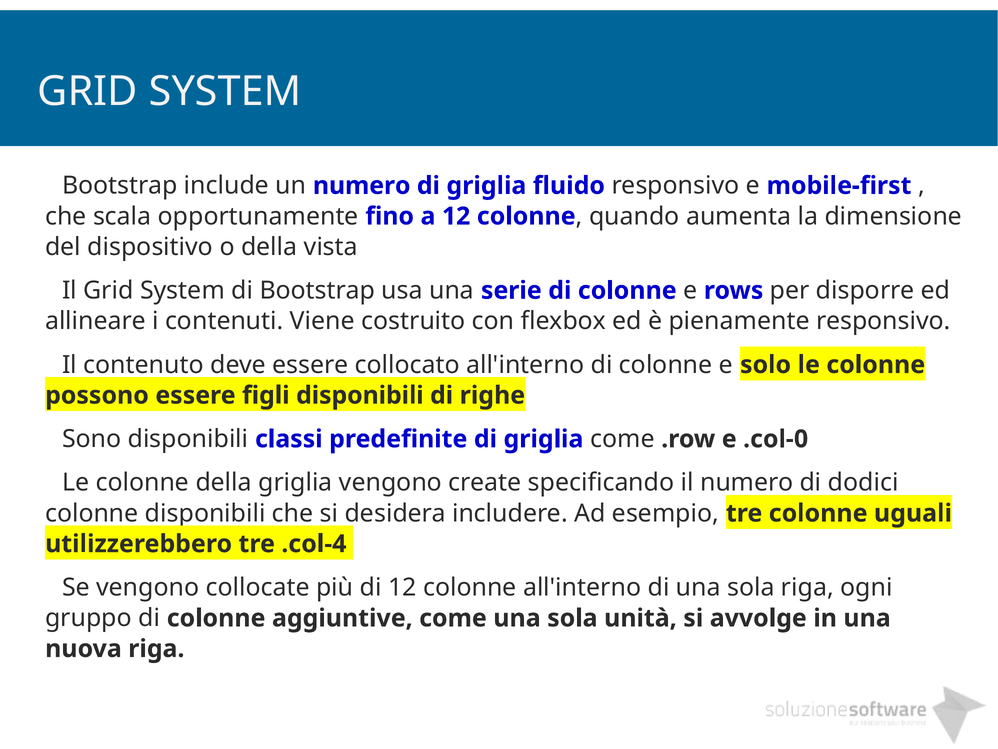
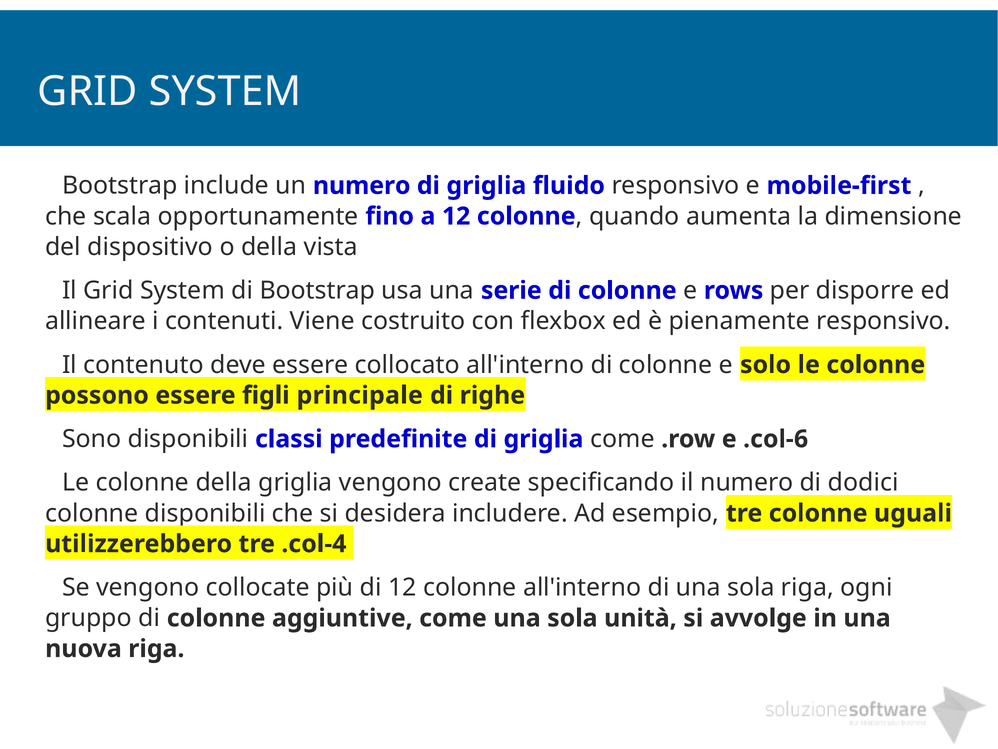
figli disponibili: disponibili -> principale
.col-0: .col-0 -> .col-6
